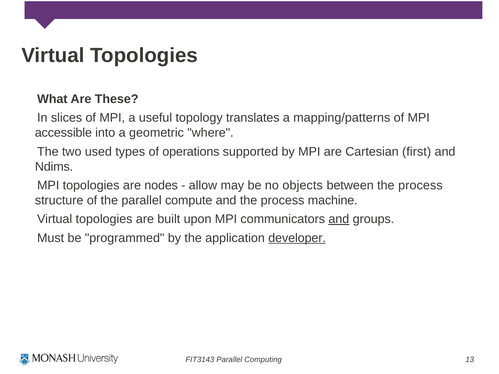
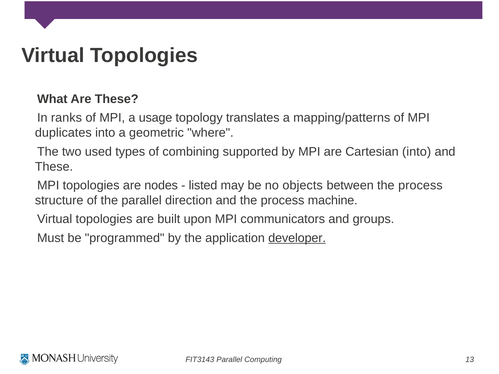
slices: slices -> ranks
useful: useful -> usage
accessible: accessible -> duplicates
operations: operations -> combining
Cartesian first: first -> into
Ndims at (54, 167): Ndims -> These
allow: allow -> listed
compute: compute -> direction
and at (339, 219) underline: present -> none
